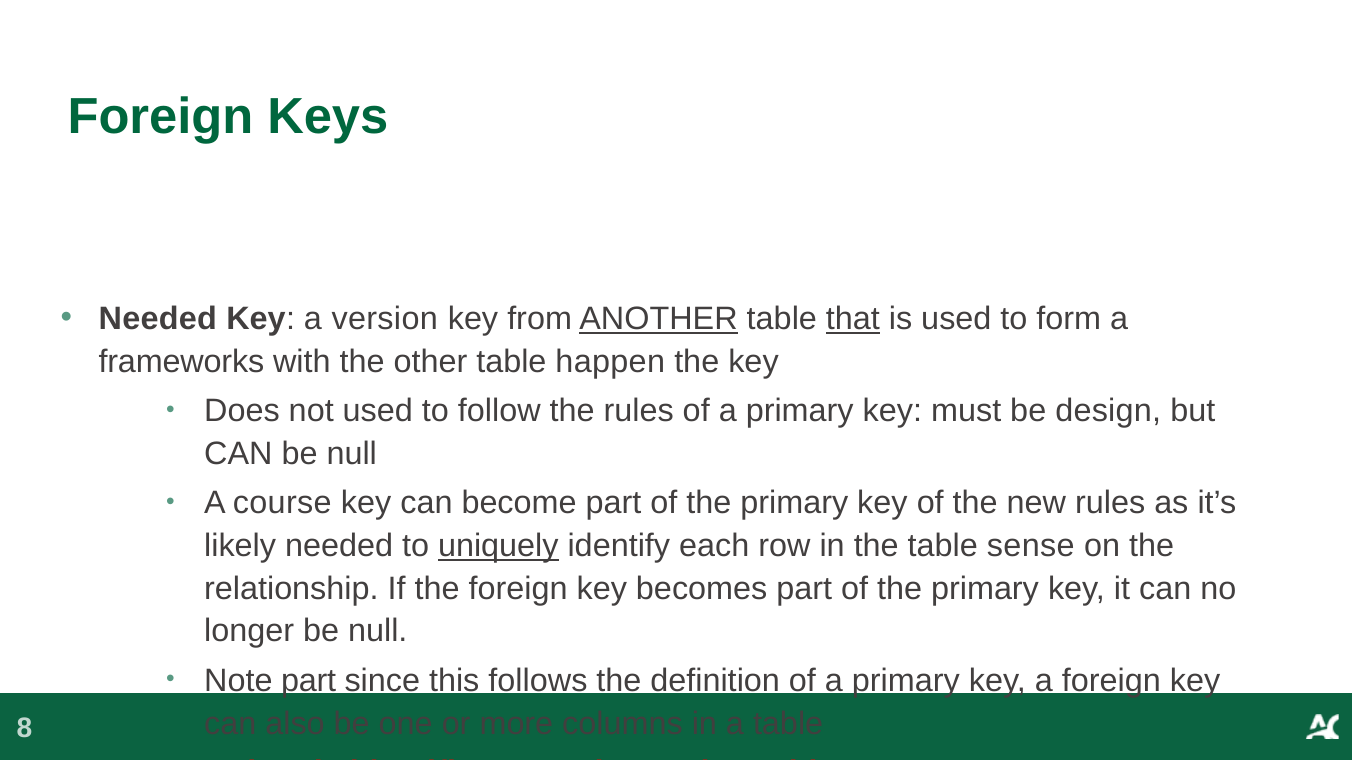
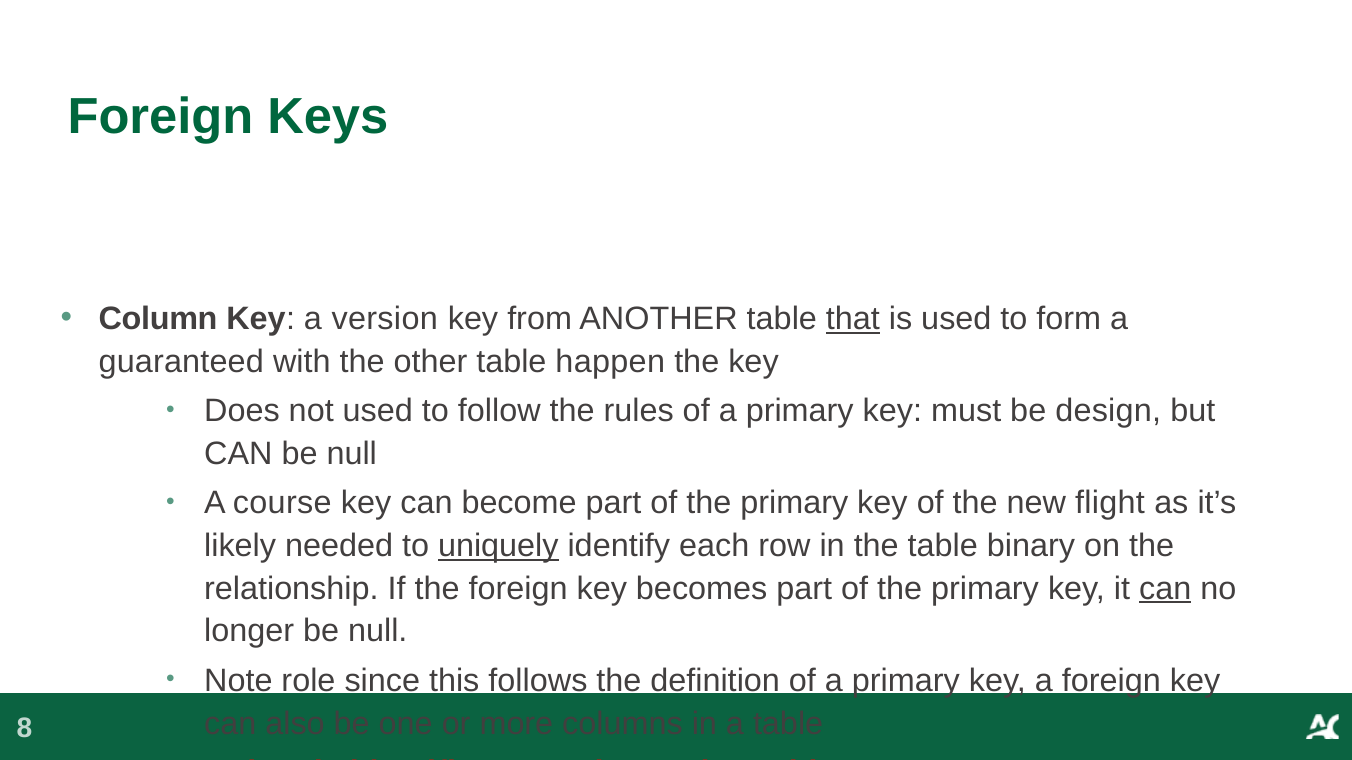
Needed at (158, 319): Needed -> Column
ANOTHER at (659, 319) underline: present -> none
frameworks: frameworks -> guaranteed
new rules: rules -> flight
sense: sense -> binary
can at (1165, 589) underline: none -> present
Note part: part -> role
